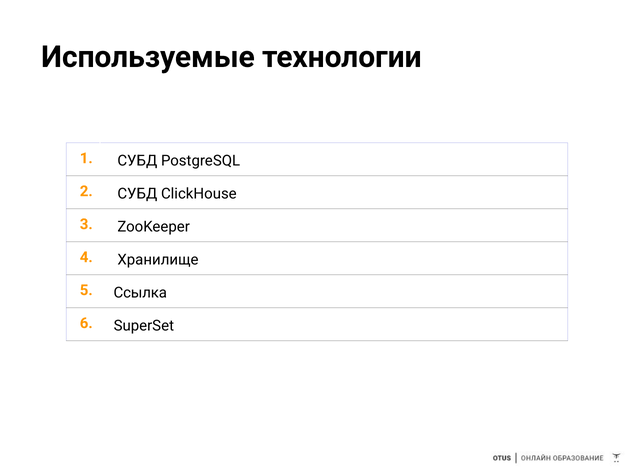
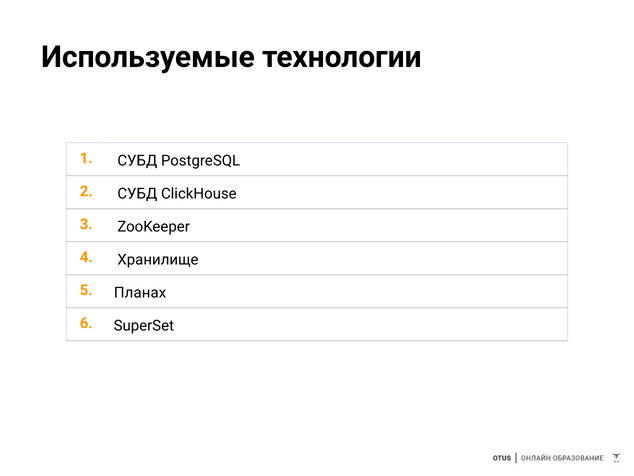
Ссылка: Ссылка -> Планах
